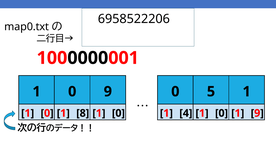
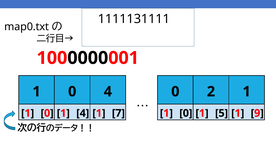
6958522206: 6958522206 -> 1111131111
0 9: 9 -> 4
5: 5 -> 2
1 8: 8 -> 4
0 at (118, 113): 0 -> 7
4 at (186, 113): 4 -> 0
0 at (222, 113): 0 -> 5
